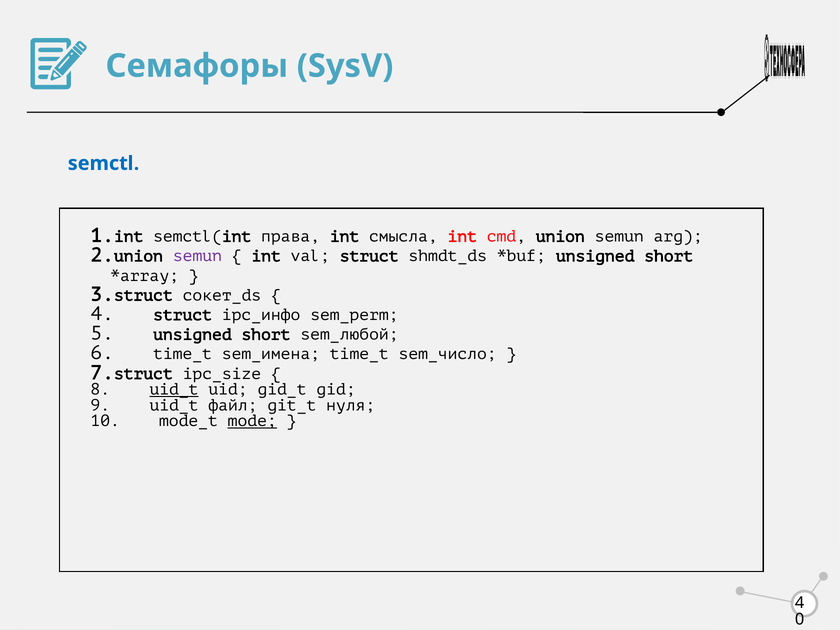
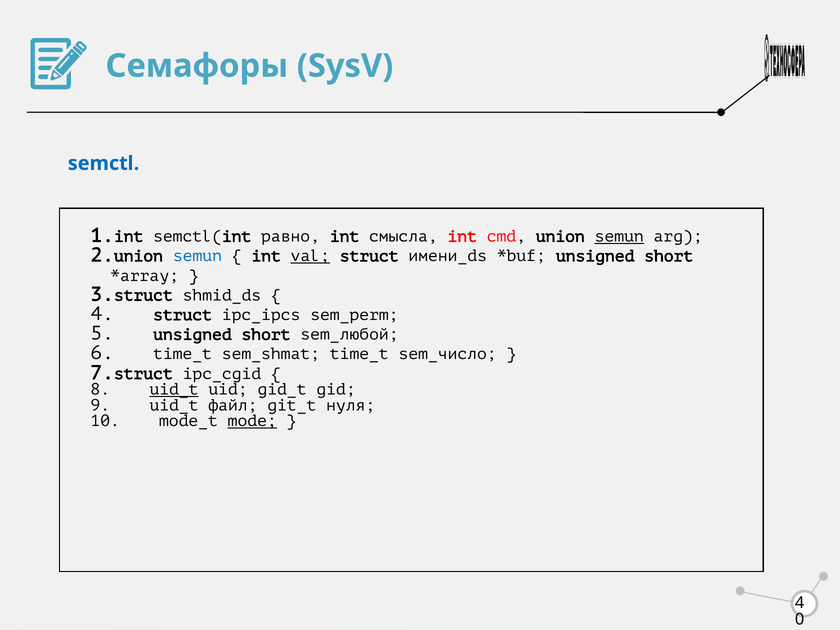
права: права -> равно
semun at (619, 236) underline: none -> present
semun at (197, 256) colour: purple -> blue
val underline: none -> present
shmdt_ds: shmdt_ds -> имени_ds
сокет_ds: сокет_ds -> shmid_ds
ipc_инфо: ipc_инфо -> ipc_ipcs
sem_имена: sem_имена -> sem_shmat
ipc_size: ipc_size -> ipc_cgid
